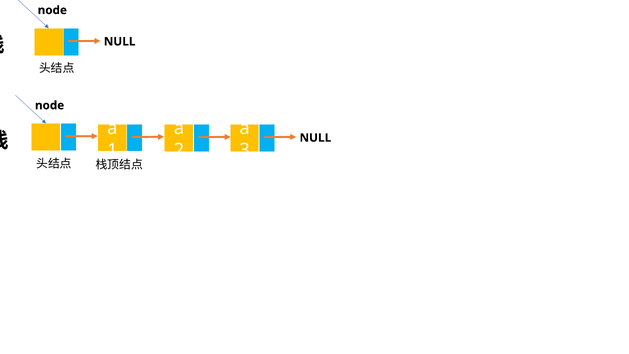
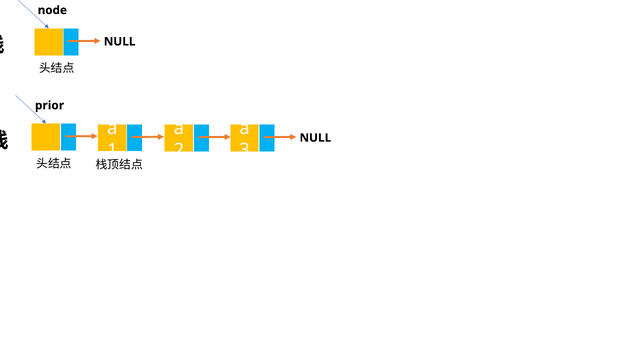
node at (50, 105): node -> prior
